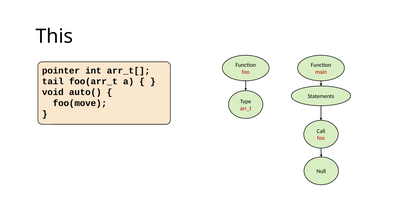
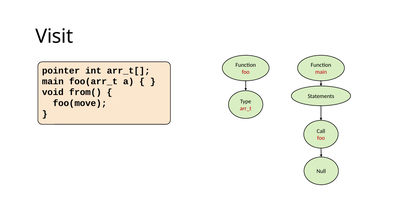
This: This -> Visit
tail at (53, 81): tail -> main
auto(: auto( -> from(
